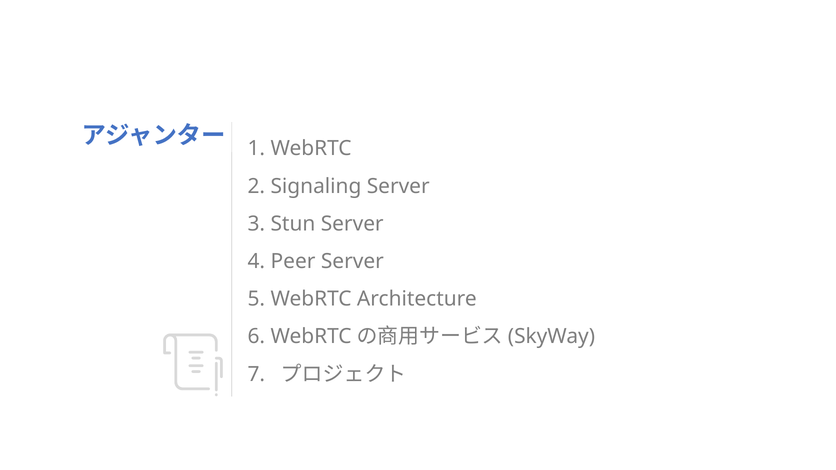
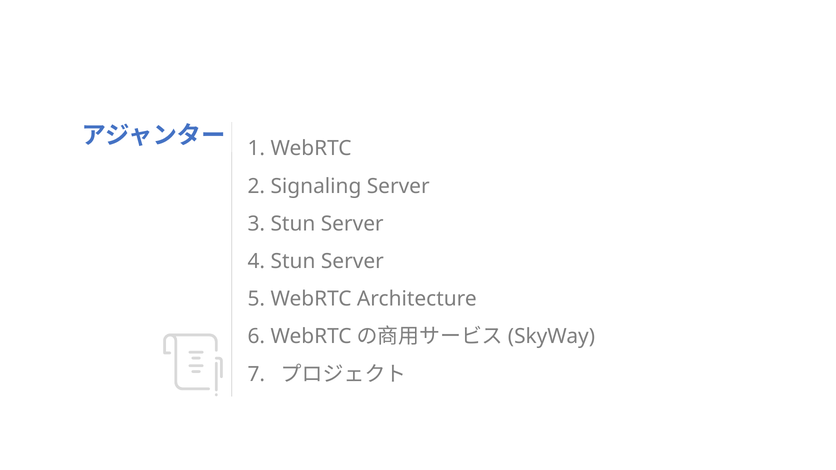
4 Peer: Peer -> Stun
